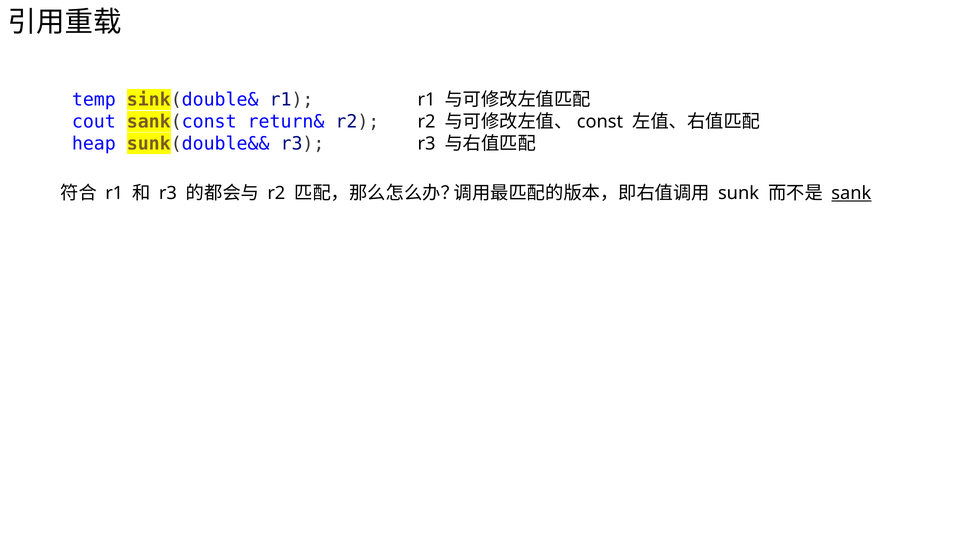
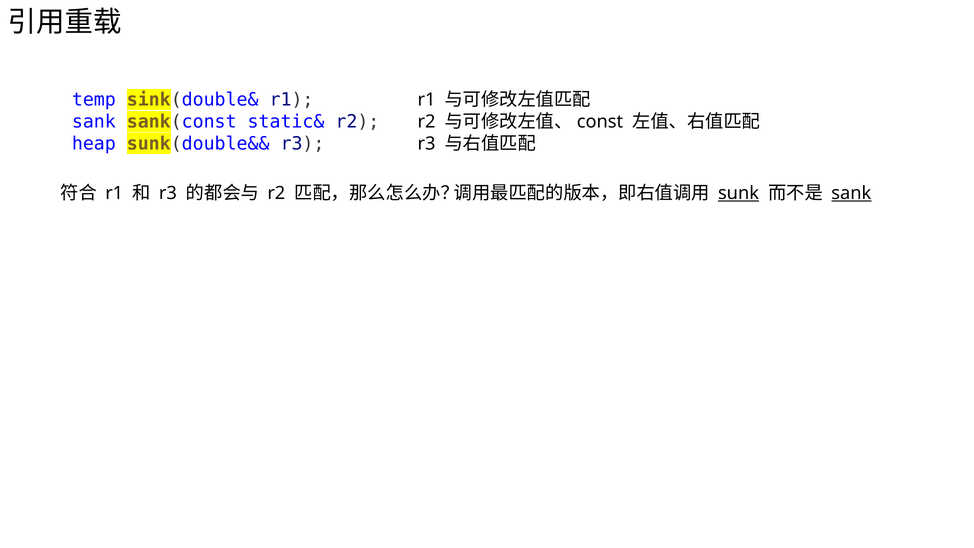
cout at (94, 122): cout -> sank
return&: return& -> static&
sunk underline: none -> present
